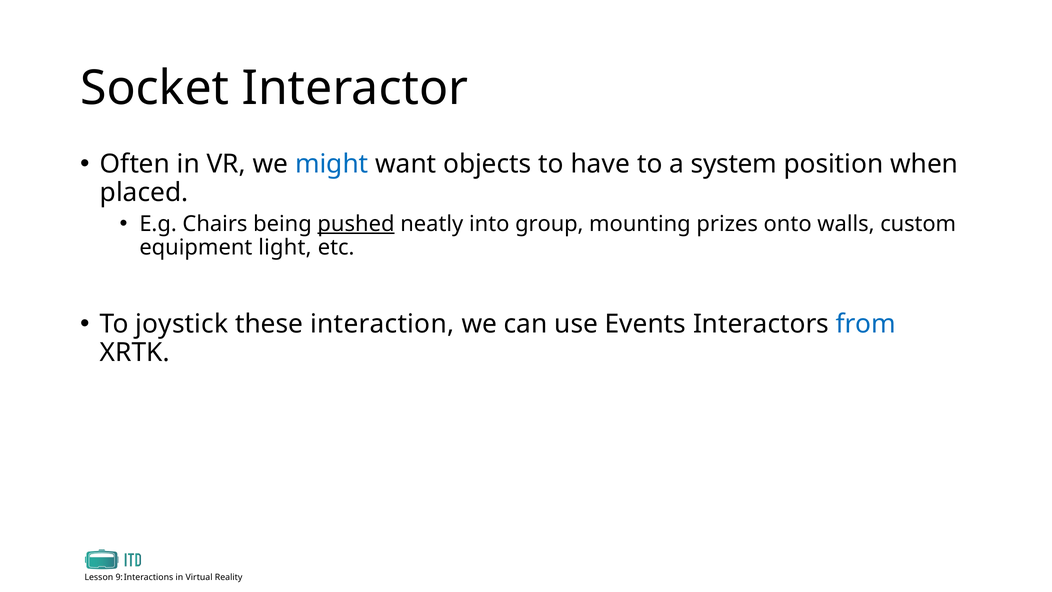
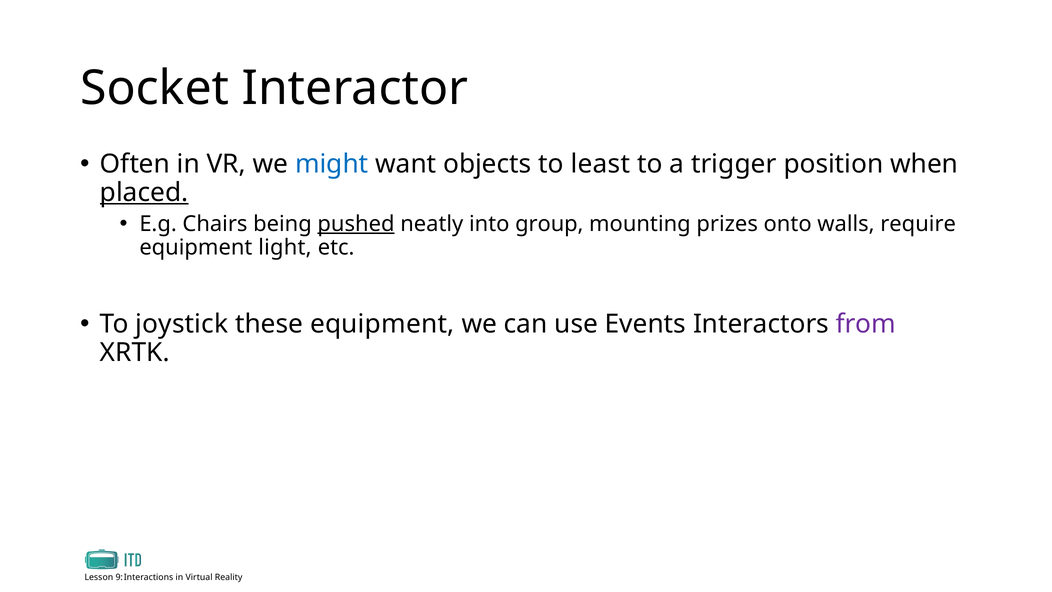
have: have -> least
system: system -> trigger
placed underline: none -> present
custom: custom -> require
these interaction: interaction -> equipment
from colour: blue -> purple
